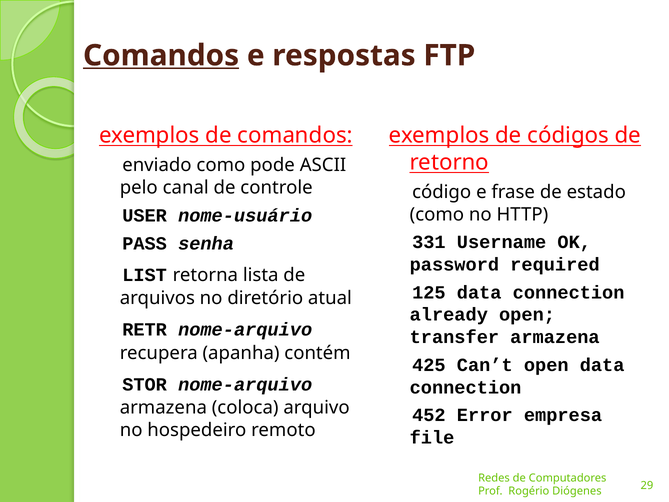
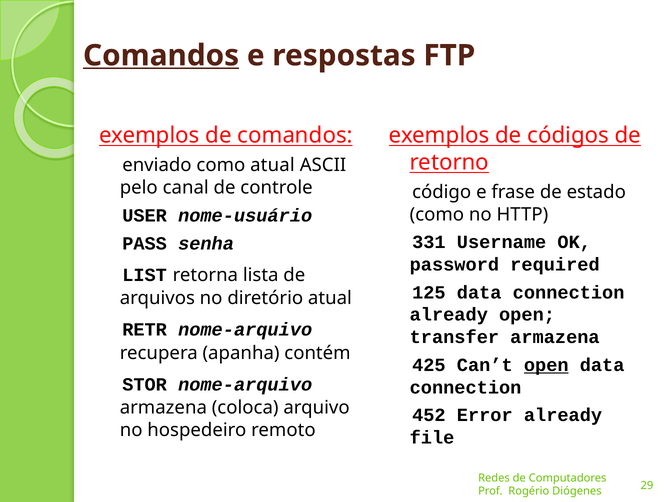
como pode: pode -> atual
open at (546, 365) underline: none -> present
Error empresa: empresa -> already
